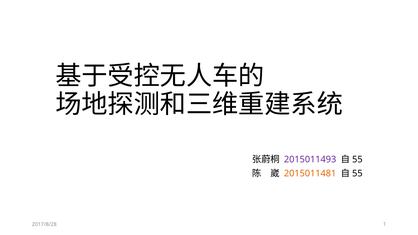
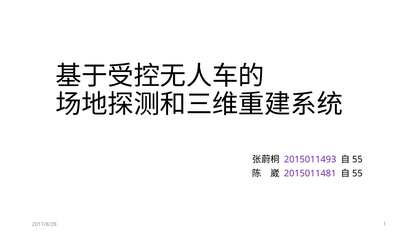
2015011481 colour: orange -> purple
